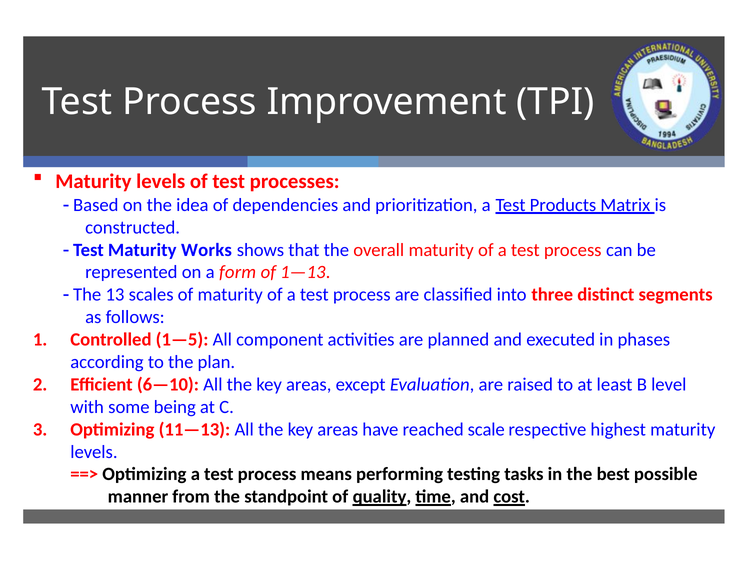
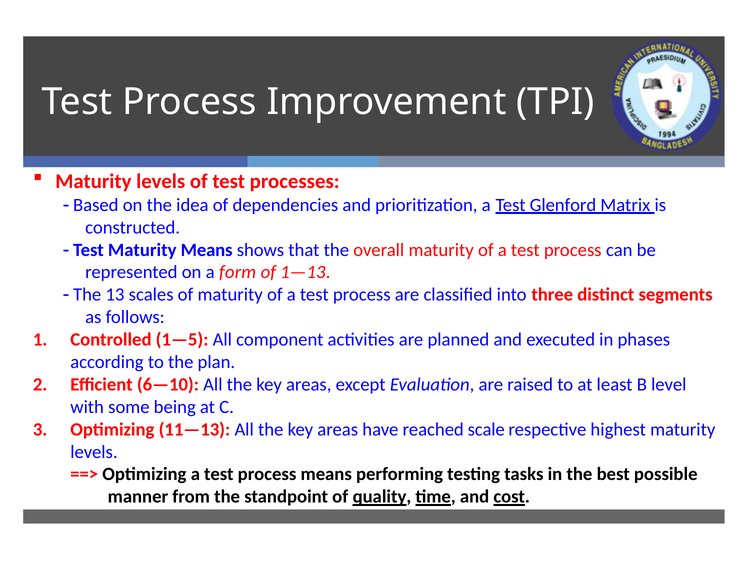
Products: Products -> Glenford
Maturity Works: Works -> Means
